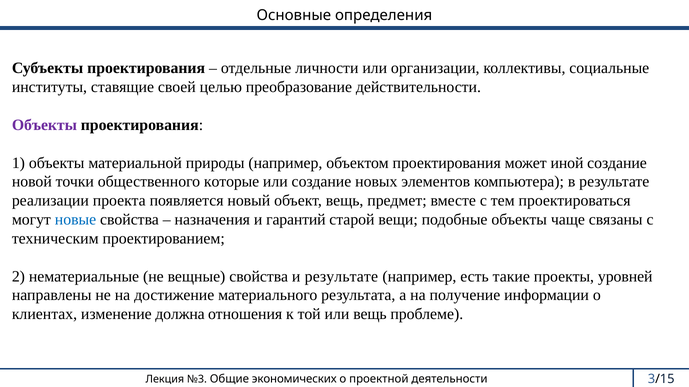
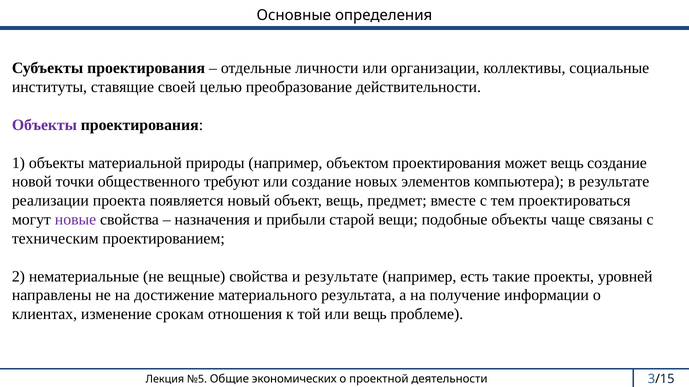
может иной: иной -> вещь
которые: которые -> требуют
новые colour: blue -> purple
гарантий: гарантий -> прибыли
должна: должна -> срокам
№3: №3 -> №5
